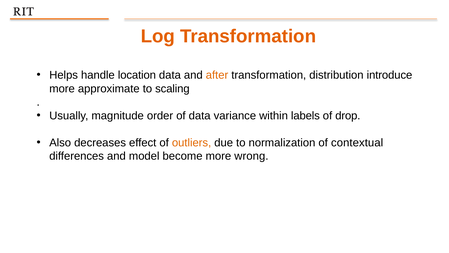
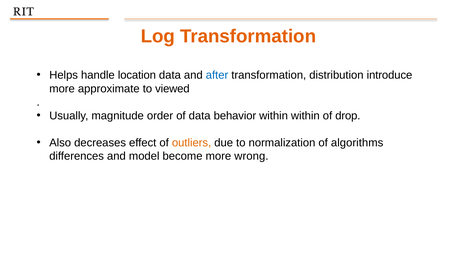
after colour: orange -> blue
scaling: scaling -> viewed
variance: variance -> behavior
within labels: labels -> within
contextual: contextual -> algorithms
